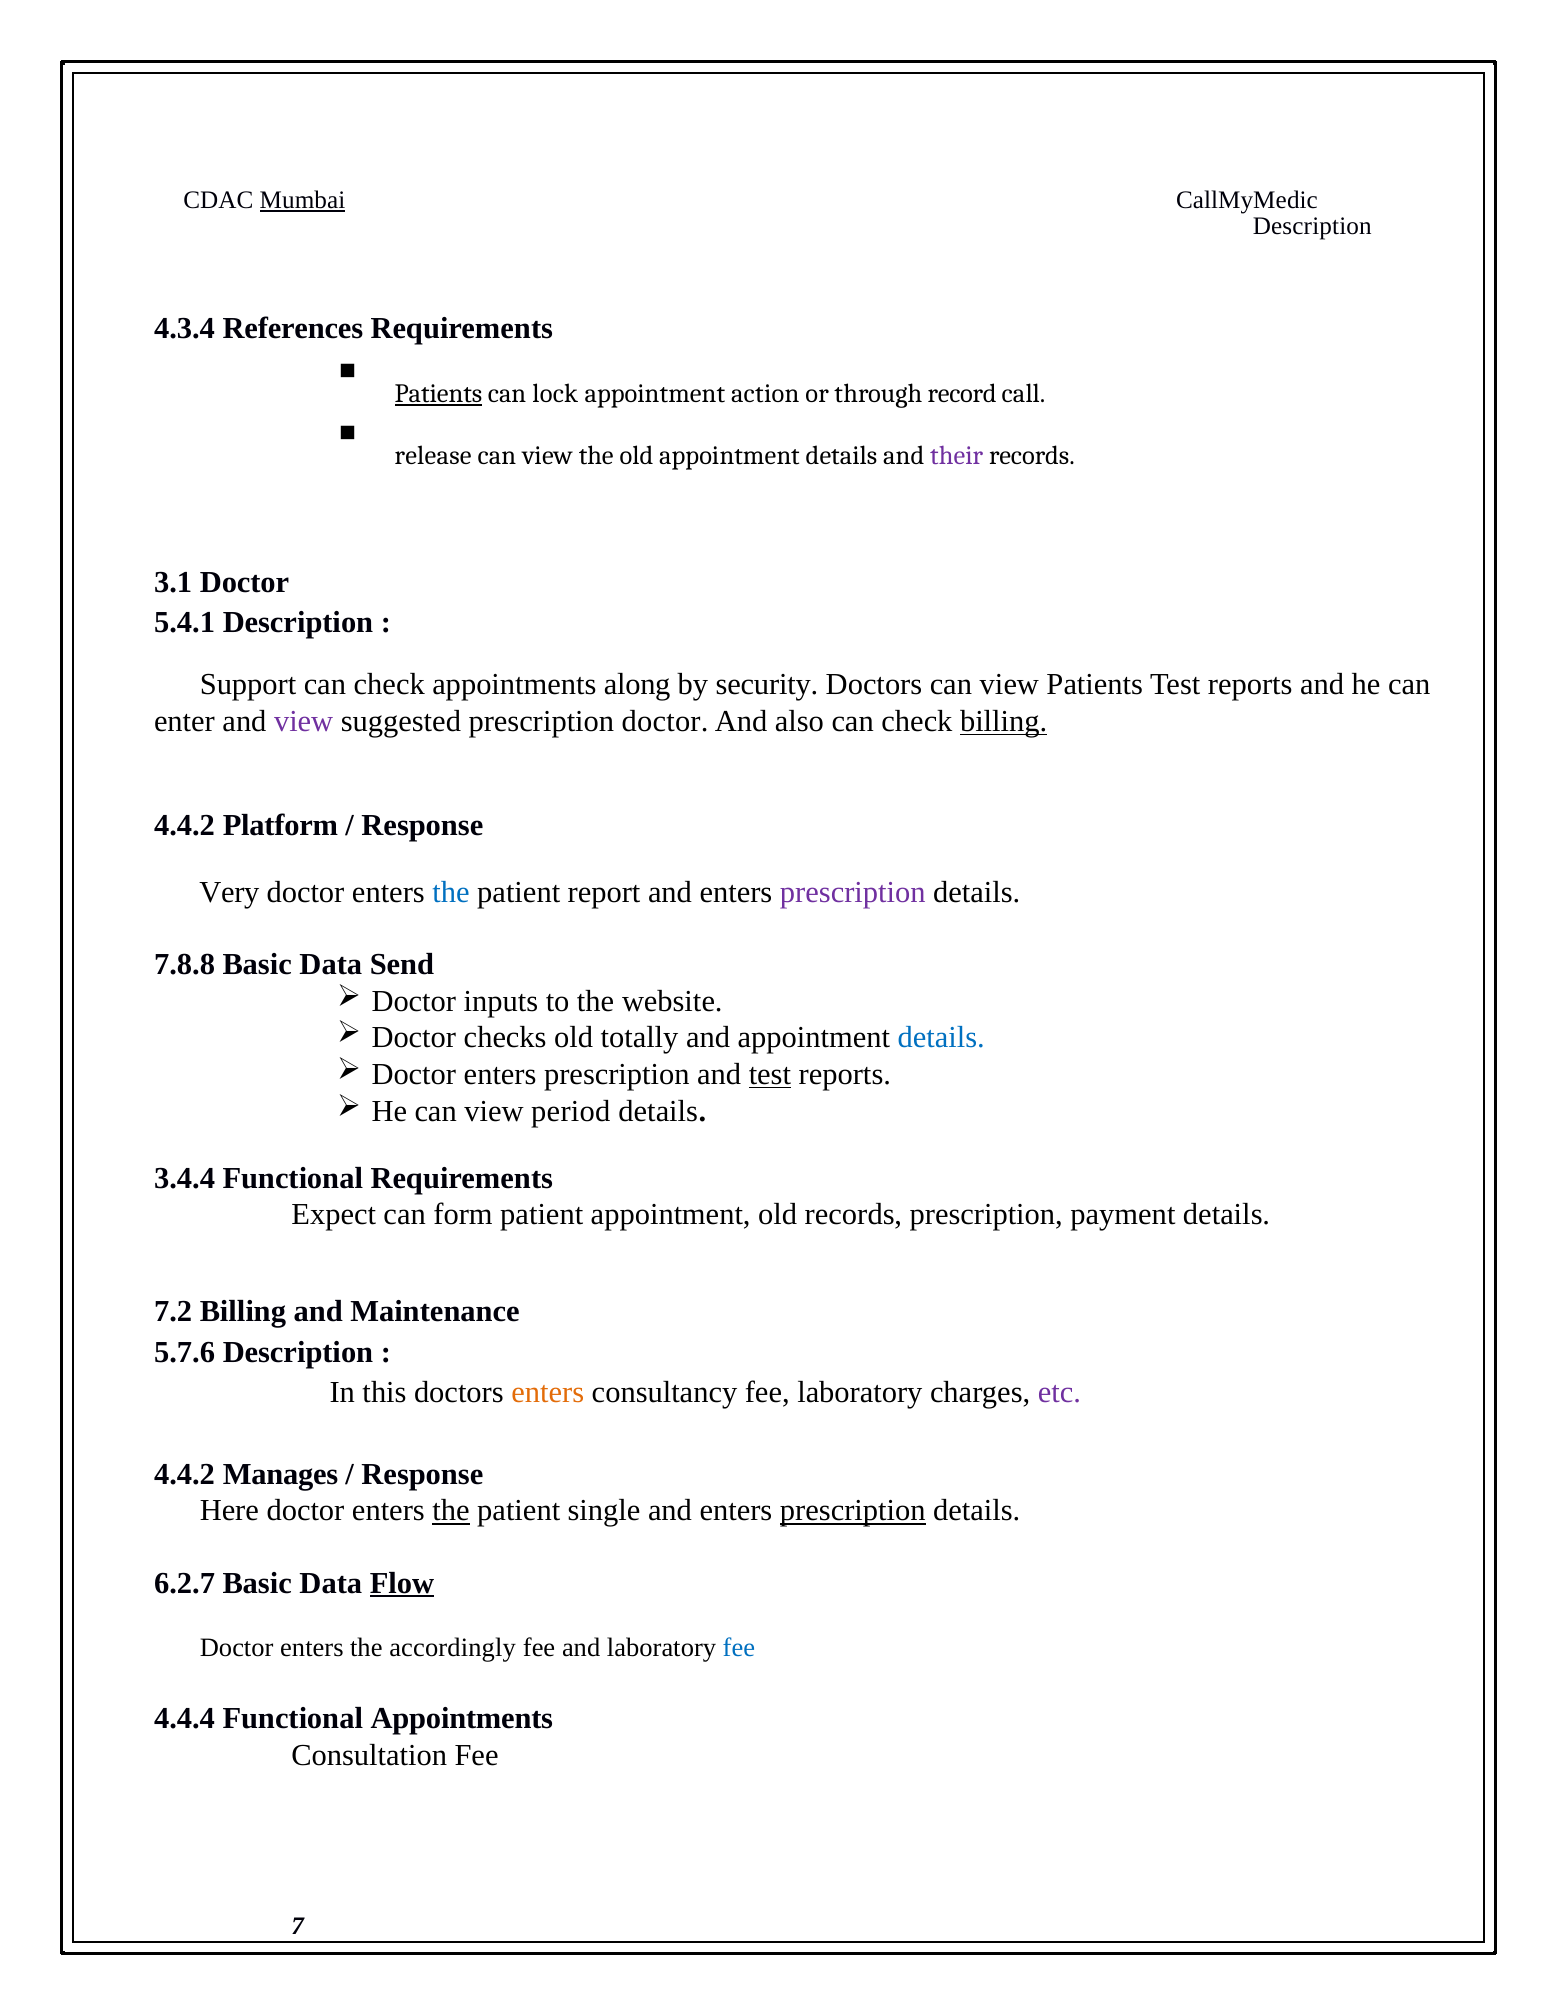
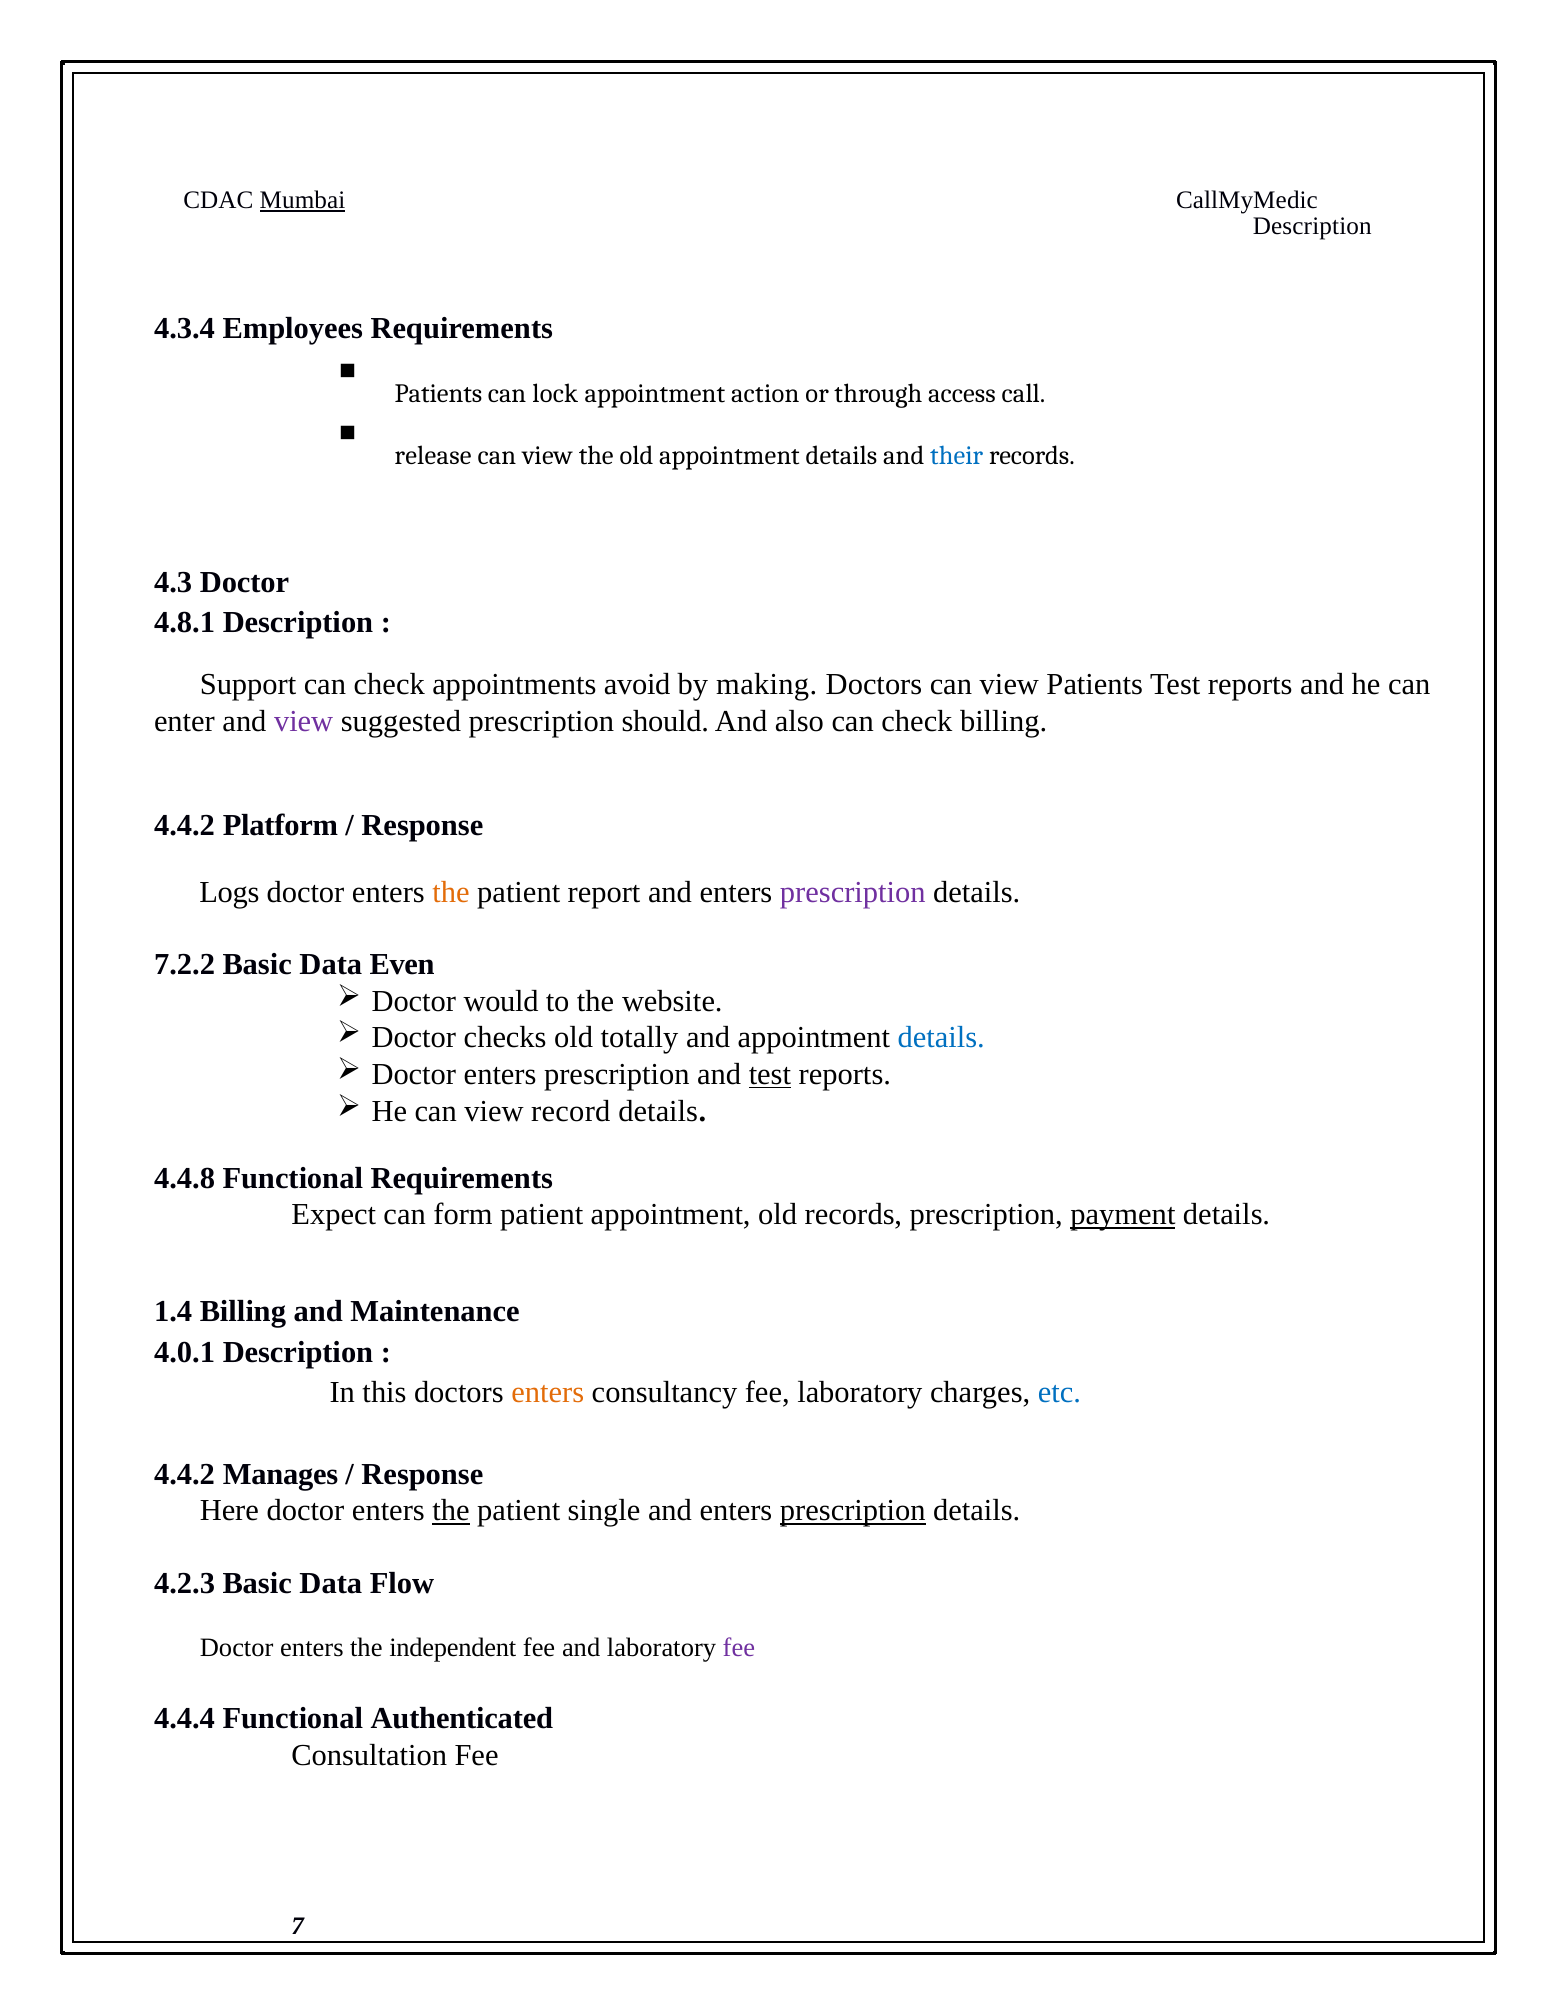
References: References -> Employees
Patients at (438, 394) underline: present -> none
record: record -> access
their colour: purple -> blue
3.1: 3.1 -> 4.3
5.4.1: 5.4.1 -> 4.8.1
along: along -> avoid
security: security -> making
prescription doctor: doctor -> should
billing at (1004, 721) underline: present -> none
Very: Very -> Logs
the at (451, 892) colour: blue -> orange
7.8.8: 7.8.8 -> 7.2.2
Send: Send -> Even
inputs: inputs -> would
period: period -> record
3.4.4: 3.4.4 -> 4.4.8
payment underline: none -> present
7.2: 7.2 -> 1.4
5.7.6: 5.7.6 -> 4.0.1
etc colour: purple -> blue
6.2.7: 6.2.7 -> 4.2.3
Flow underline: present -> none
accordingly: accordingly -> independent
fee at (739, 1648) colour: blue -> purple
Functional Appointments: Appointments -> Authenticated
